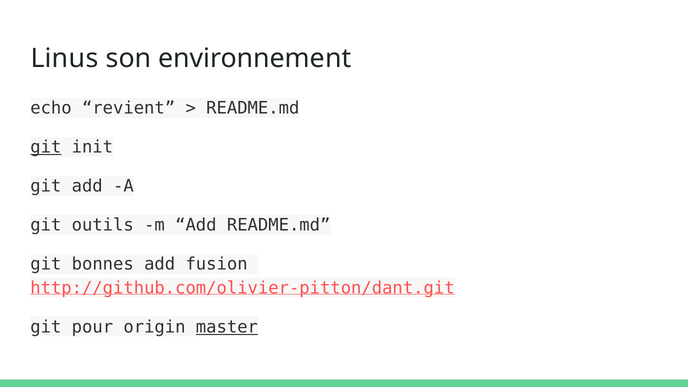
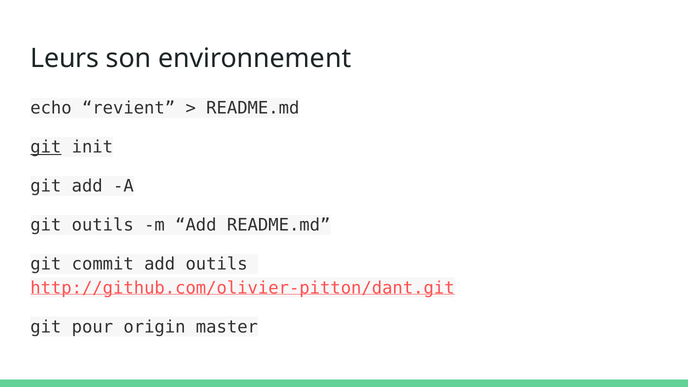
Linus: Linus -> Leurs
bonnes: bonnes -> commit
add fusion: fusion -> outils
master underline: present -> none
